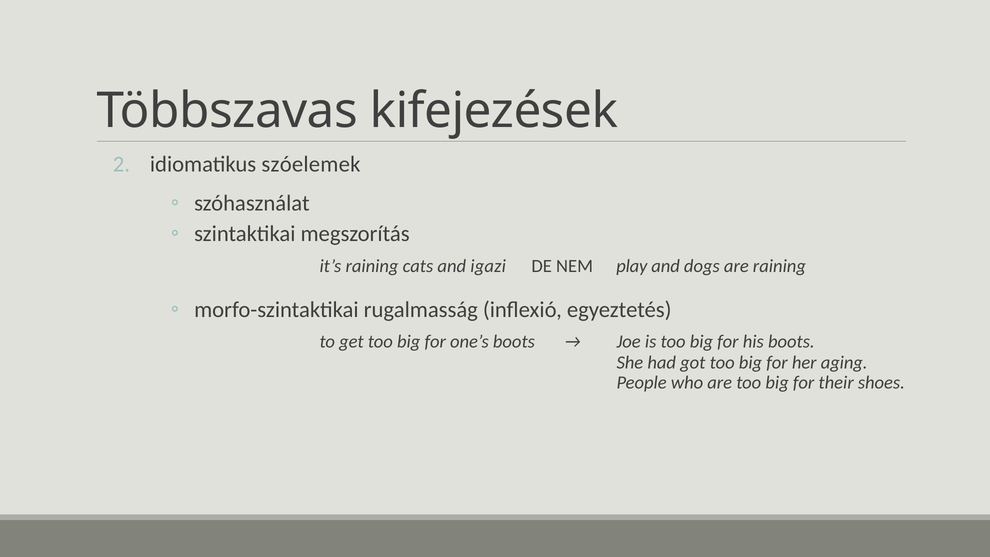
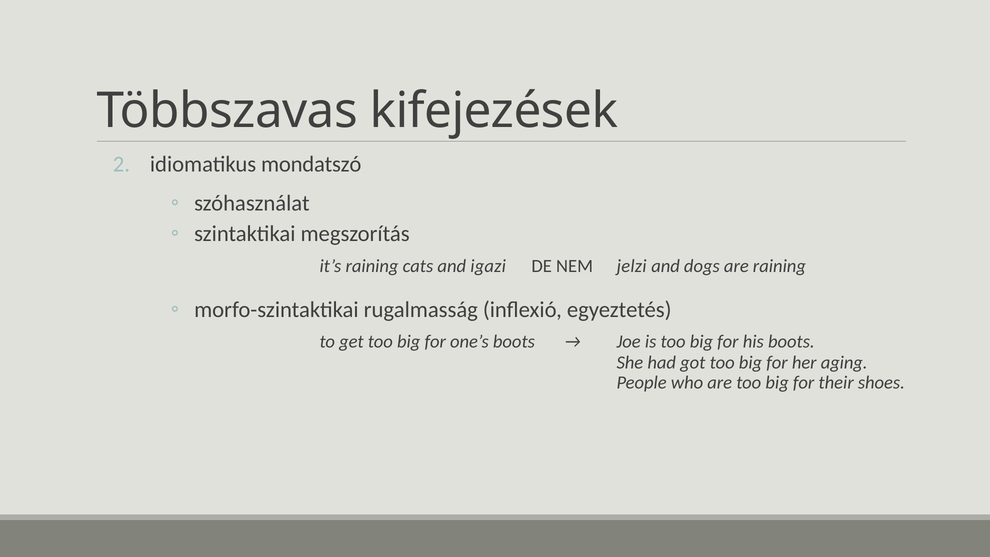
szóelemek: szóelemek -> mondatszó
play: play -> jelzi
